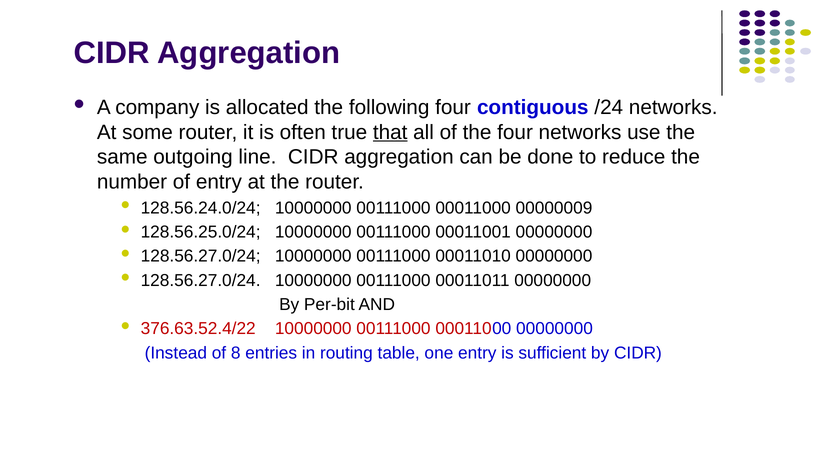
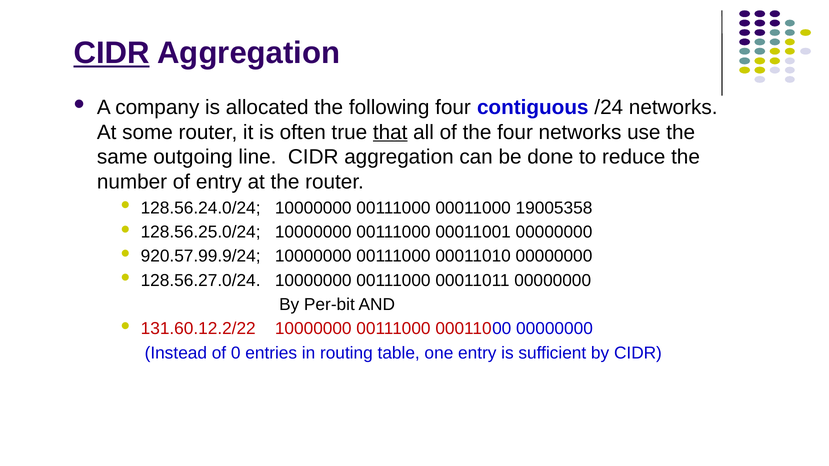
CIDR at (112, 53) underline: none -> present
00000009: 00000009 -> 19005358
128.56.27.0/24 at (201, 256): 128.56.27.0/24 -> 920.57.99.9/24
376.63.52.4/22: 376.63.52.4/22 -> 131.60.12.2/22
8: 8 -> 0
